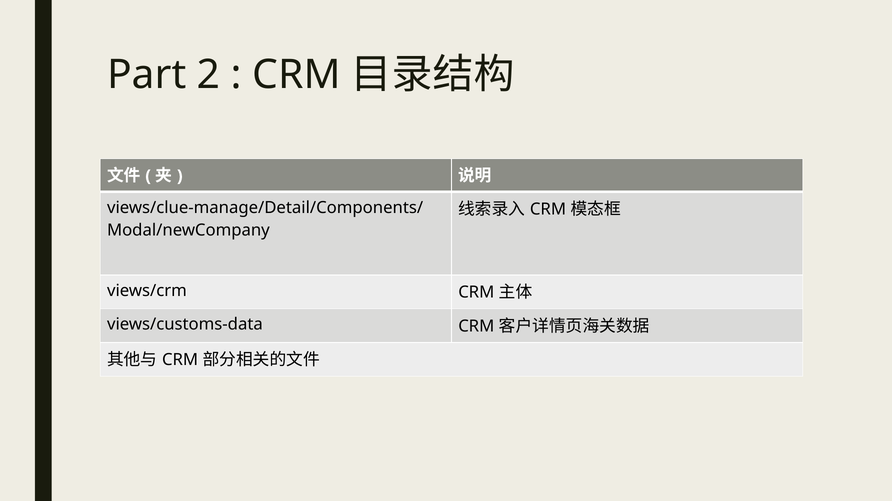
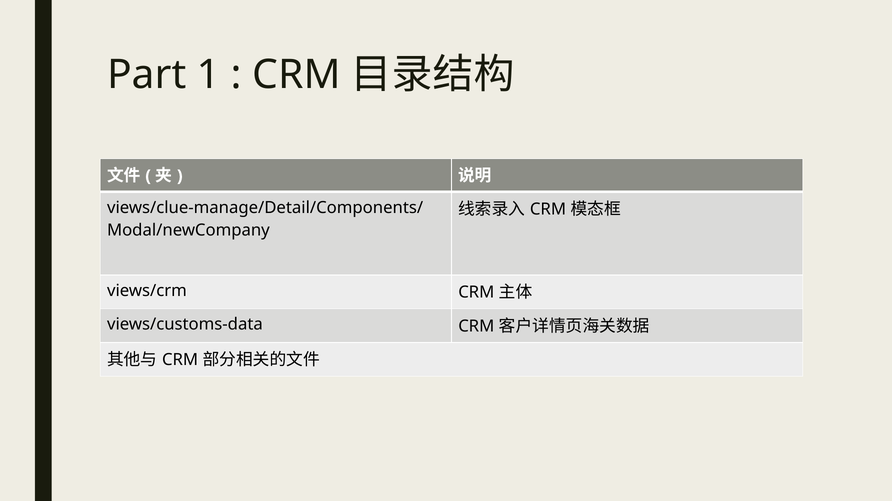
2: 2 -> 1
